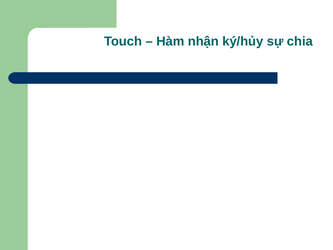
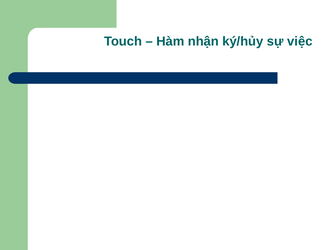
chia: chia -> việc
